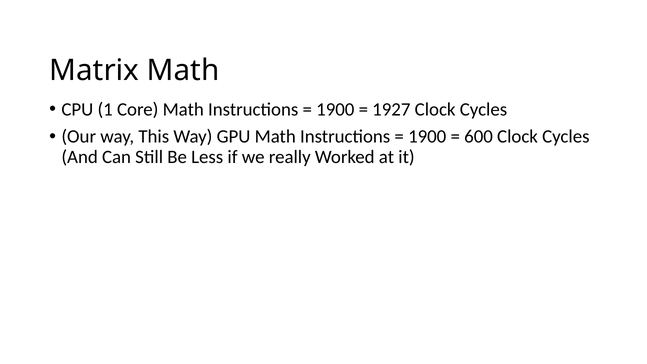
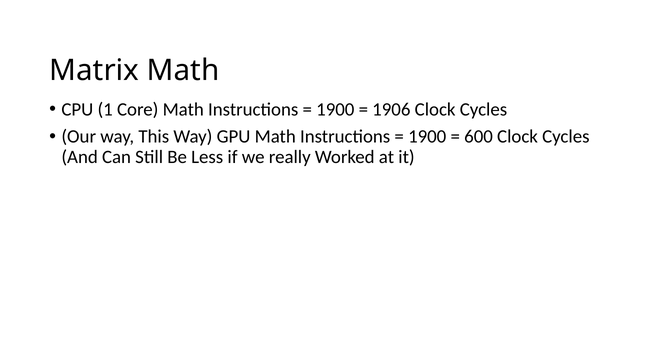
1927: 1927 -> 1906
